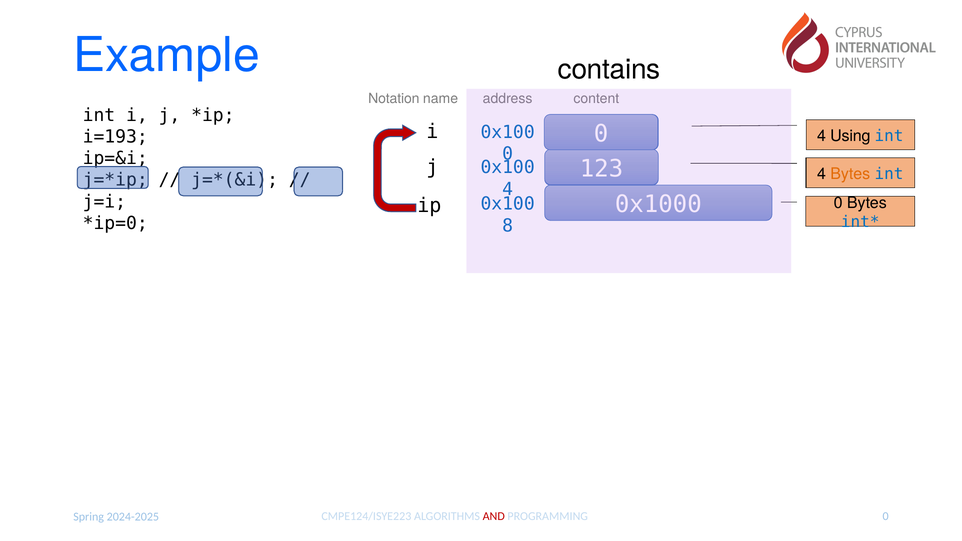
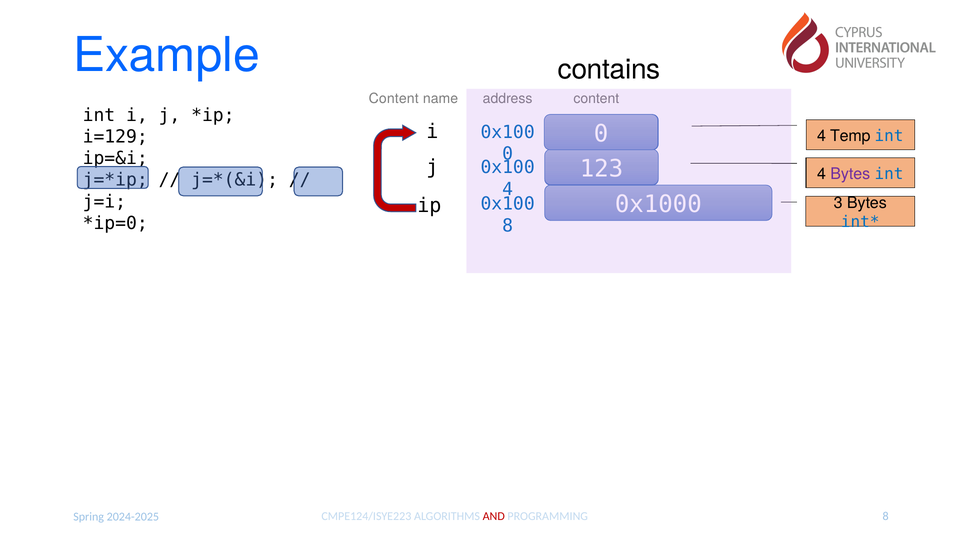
Notation at (394, 99): Notation -> Content
i=193: i=193 -> i=129
Using: Using -> Temp
Bytes at (850, 174) colour: orange -> purple
0 at (838, 203): 0 -> 3
PROGRAMMING 0: 0 -> 8
